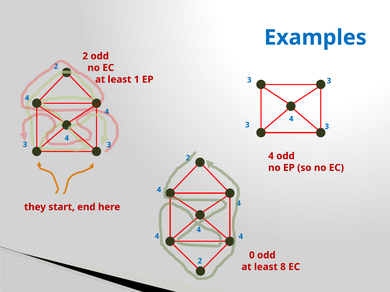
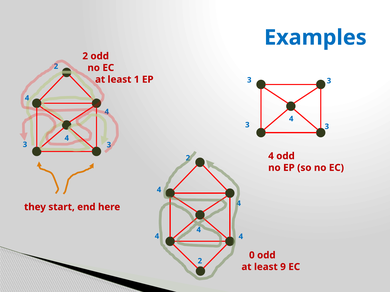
8: 8 -> 9
